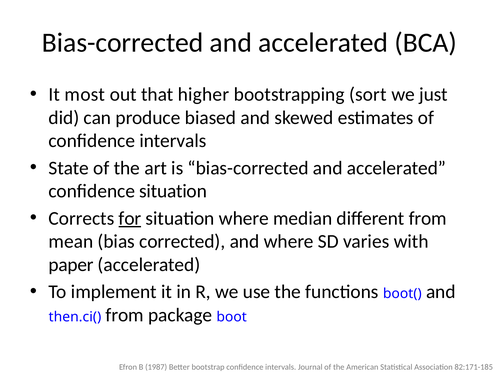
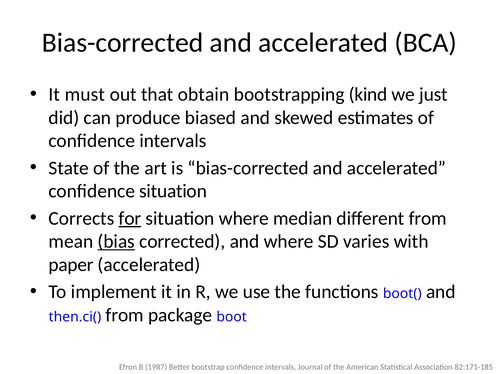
most: most -> must
higher: higher -> obtain
sort: sort -> kind
bias underline: none -> present
